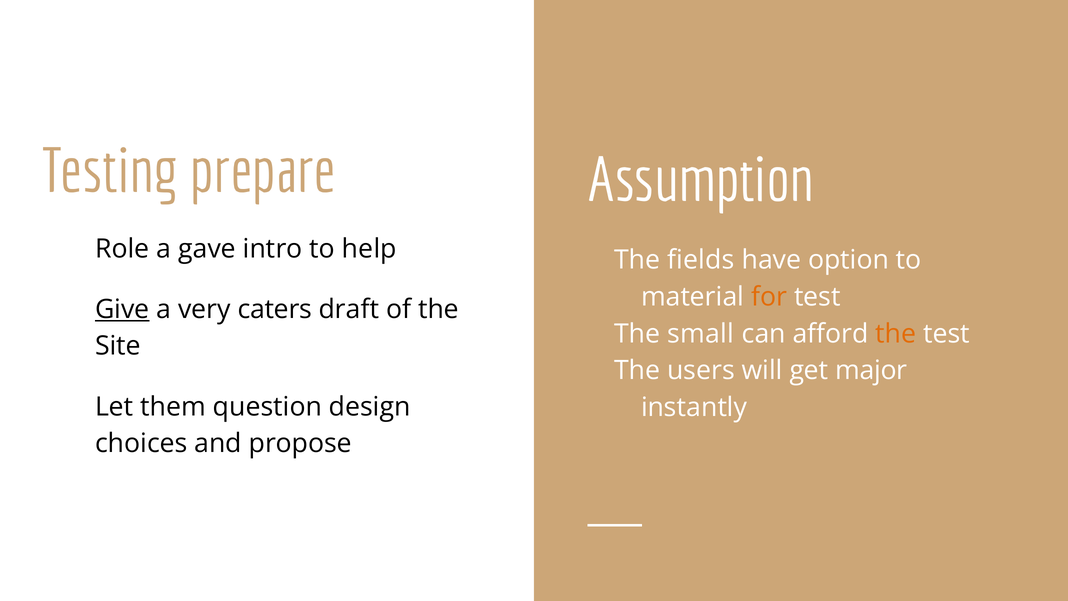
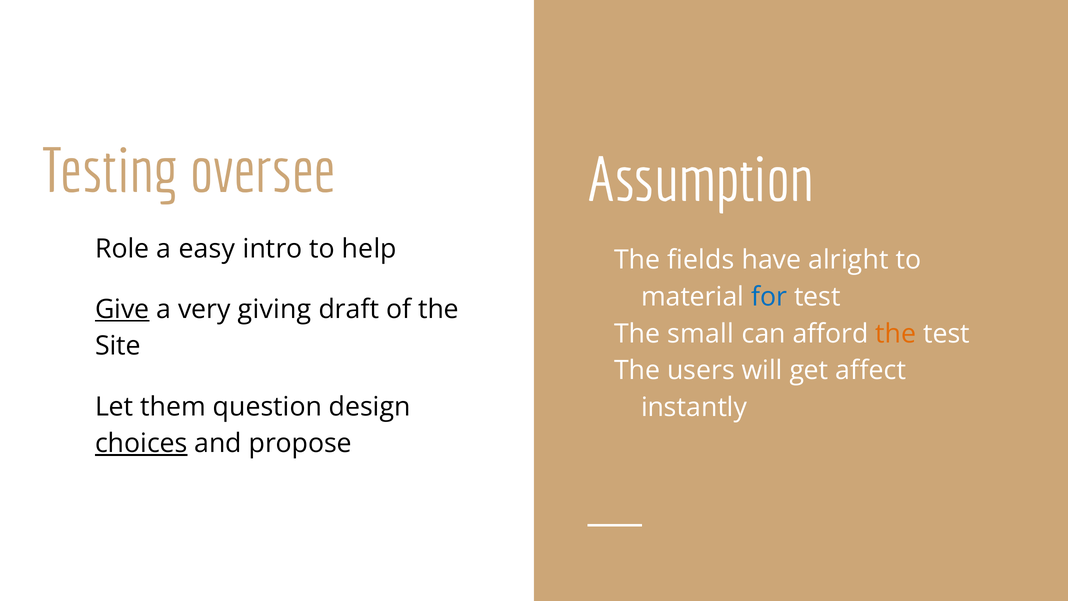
prepare: prepare -> oversee
gave: gave -> easy
option: option -> alright
for colour: orange -> blue
caters: caters -> giving
major: major -> affect
choices underline: none -> present
